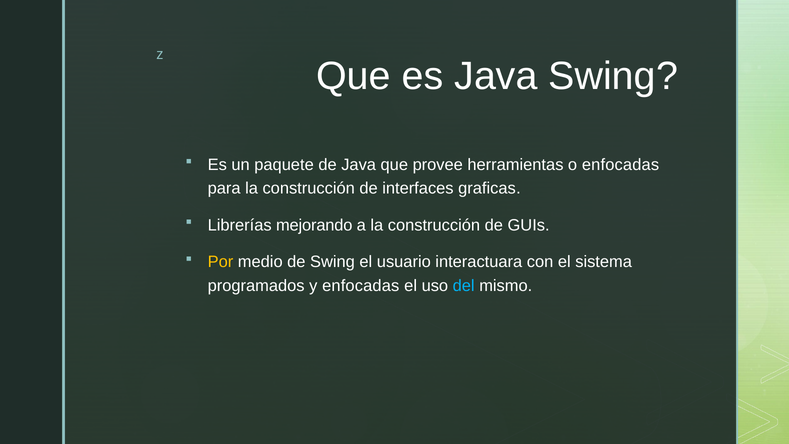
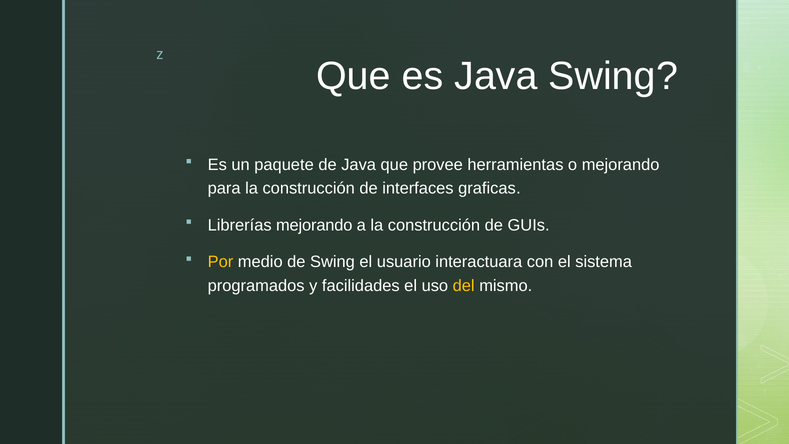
o enfocadas: enfocadas -> mejorando
y enfocadas: enfocadas -> facilidades
del colour: light blue -> yellow
